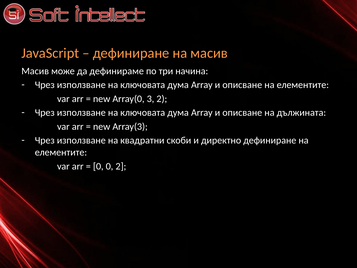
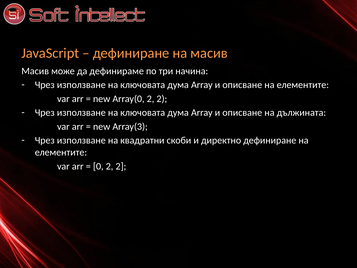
Array(0 3: 3 -> 2
0 0: 0 -> 2
